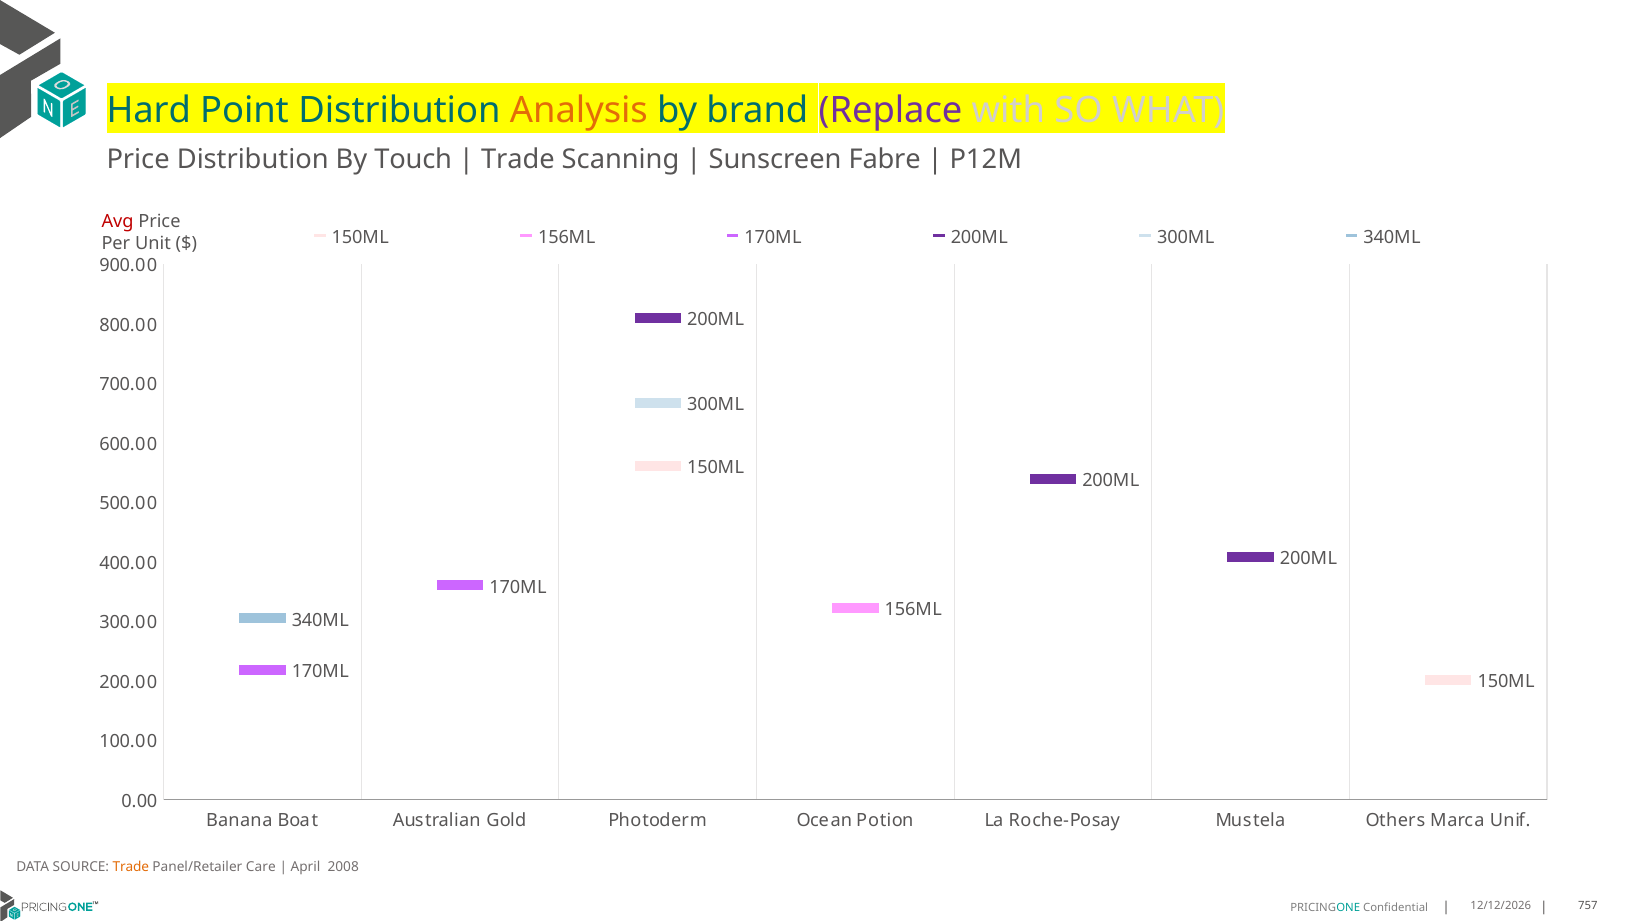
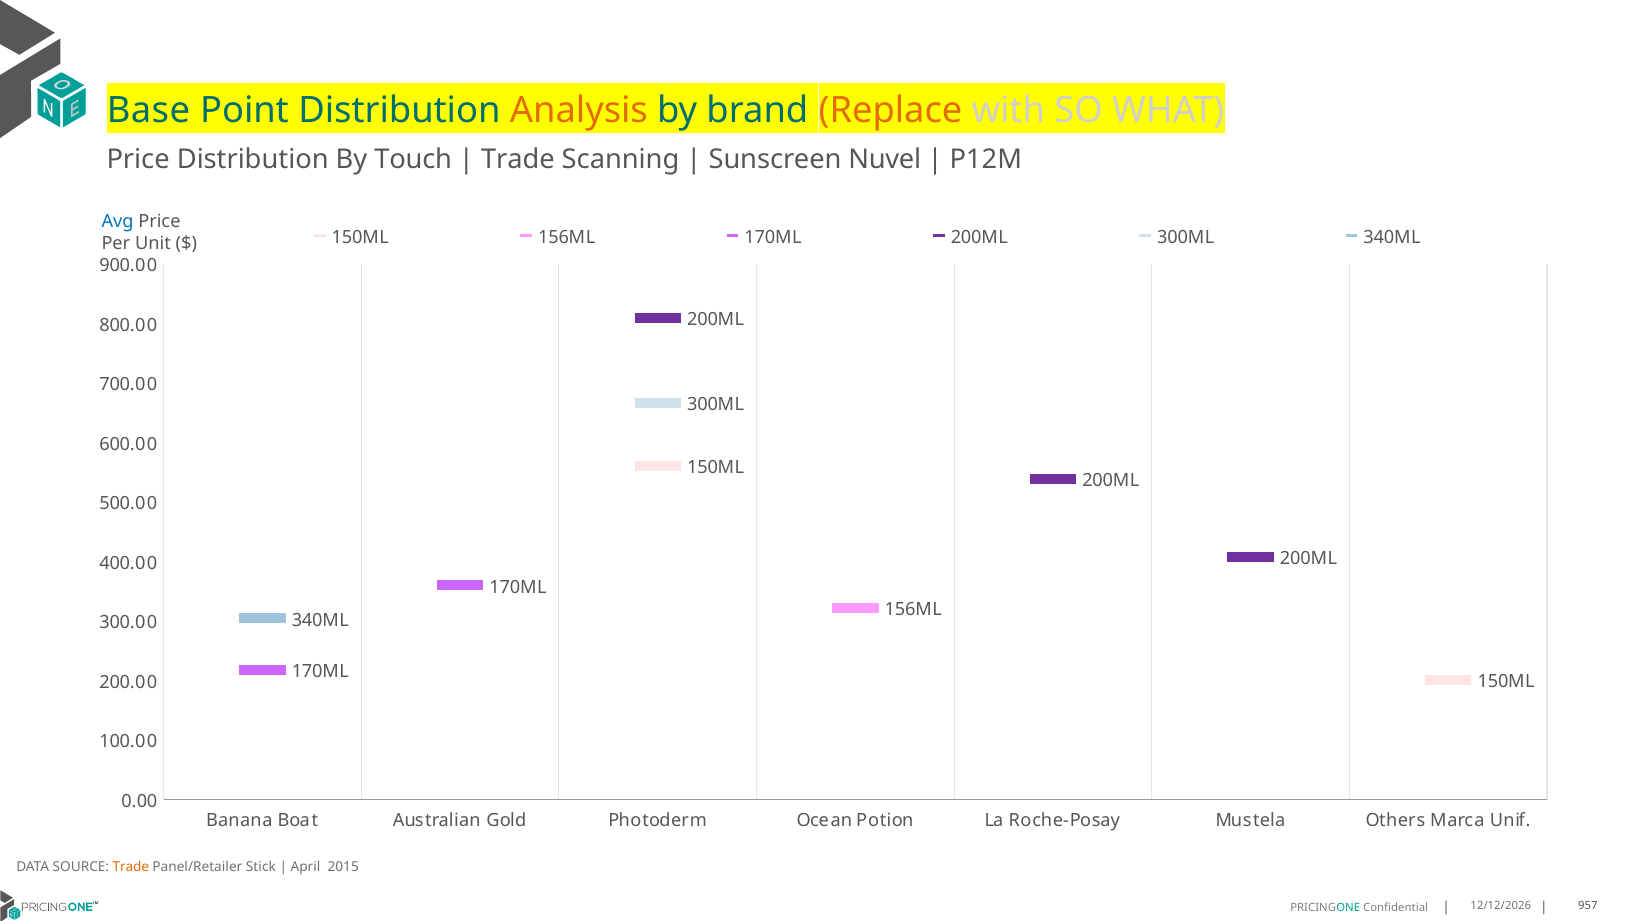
Hard: Hard -> Base
Replace colour: purple -> orange
Fabre: Fabre -> Nuvel
Avg colour: red -> blue
Care: Care -> Stick
2008: 2008 -> 2015
757: 757 -> 957
